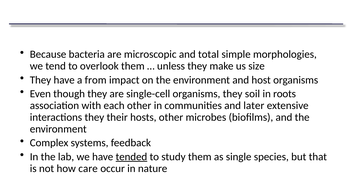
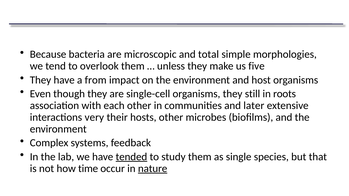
size: size -> five
soil: soil -> still
interactions they: they -> very
care: care -> time
nature underline: none -> present
